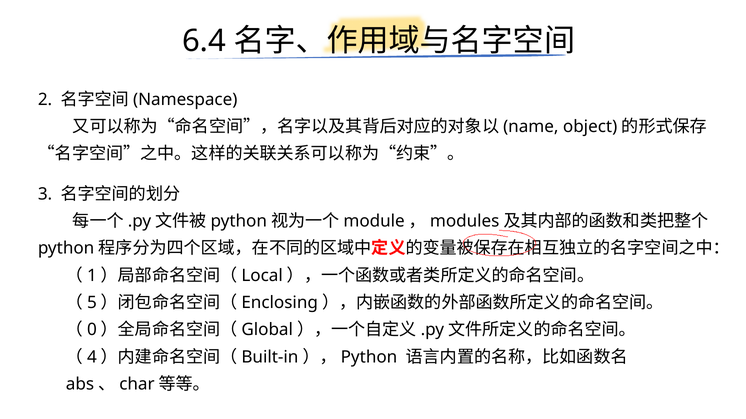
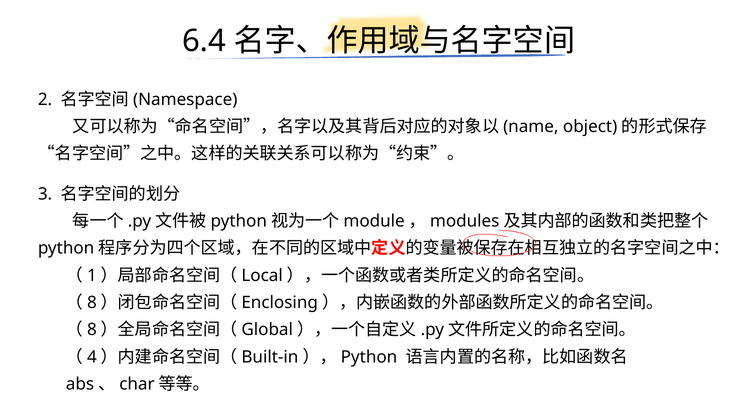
5 at (92, 303): 5 -> 8
0 at (92, 330): 0 -> 8
